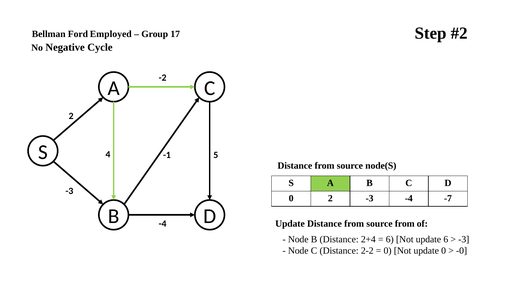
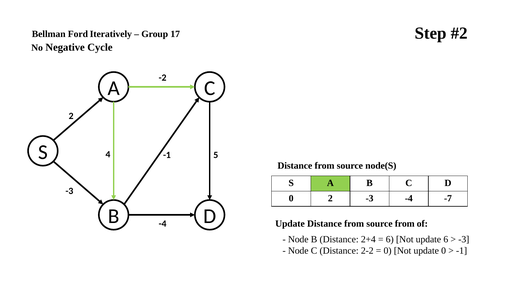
Employed: Employed -> Iteratively
-0 at (462, 250): -0 -> -1
